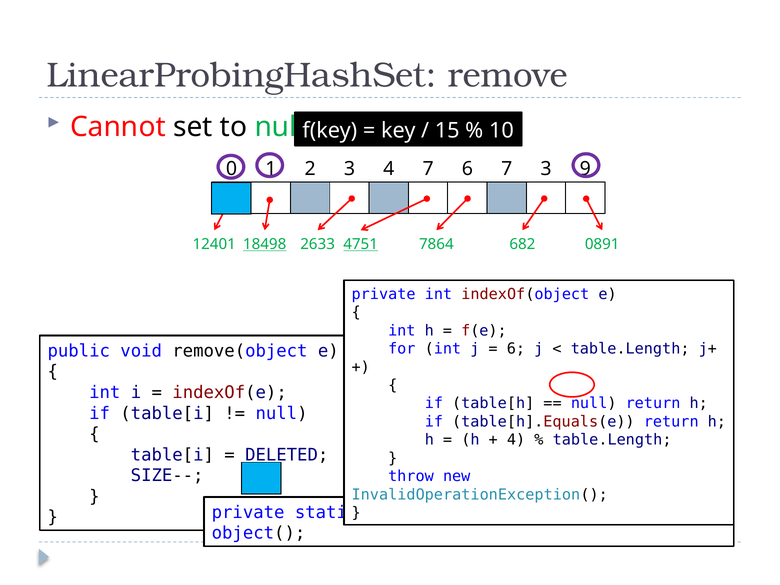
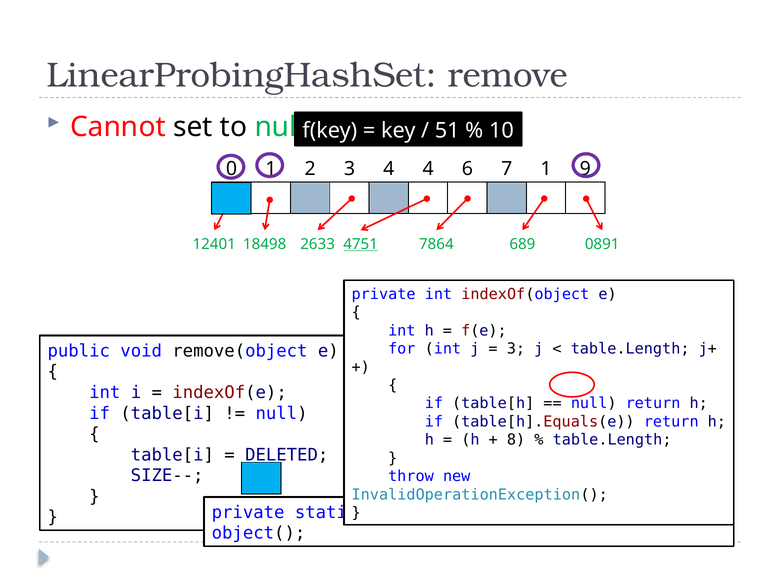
15: 15 -> 51
4 7: 7 -> 4
7 3: 3 -> 1
18498 underline: present -> none
682: 682 -> 689
6 at (516, 349): 6 -> 3
4 at (516, 440): 4 -> 8
